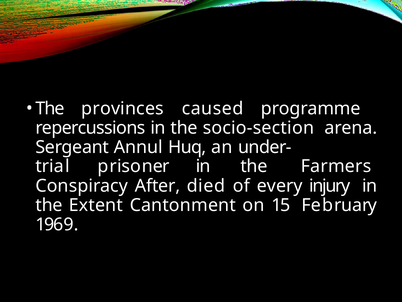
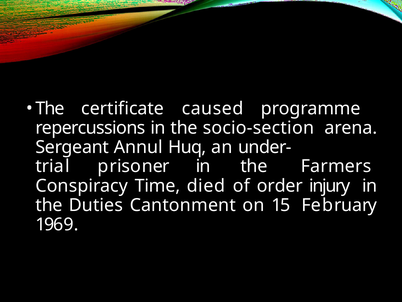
provinces: provinces -> certificate
After: After -> Time
every: every -> order
Extent: Extent -> Duties
